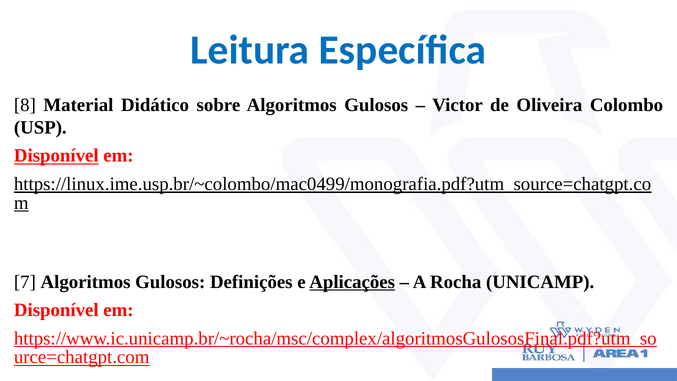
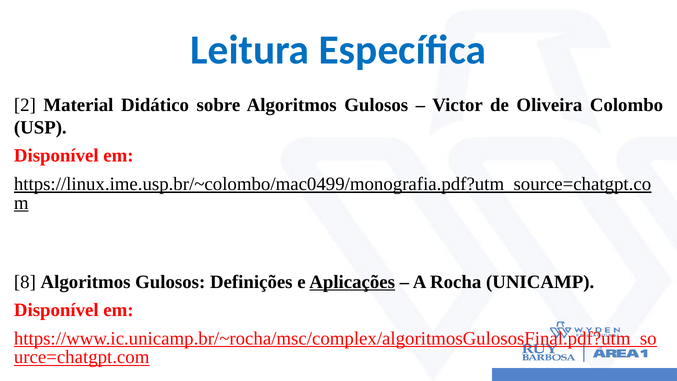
8: 8 -> 2
Disponível at (56, 156) underline: present -> none
7: 7 -> 8
